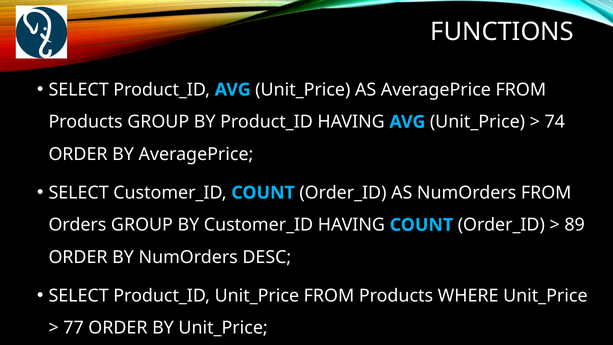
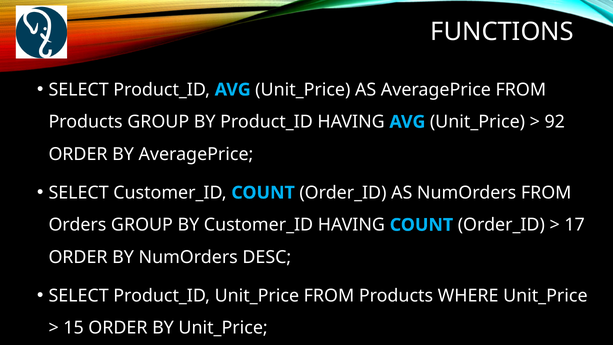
74: 74 -> 92
89: 89 -> 17
77: 77 -> 15
